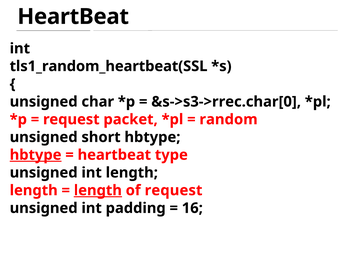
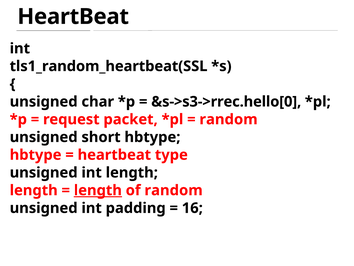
&s->s3->rrec.char[0: &s->s3->rrec.char[0 -> &s->s3->rrec.hello[0
hbtype at (36, 155) underline: present -> none
of request: request -> random
